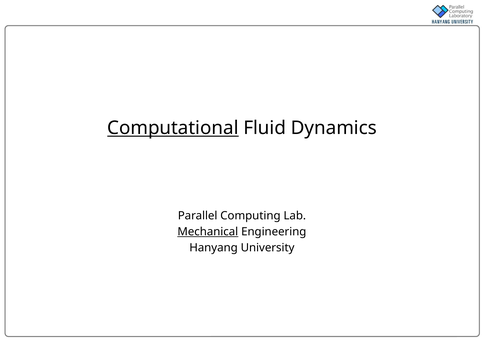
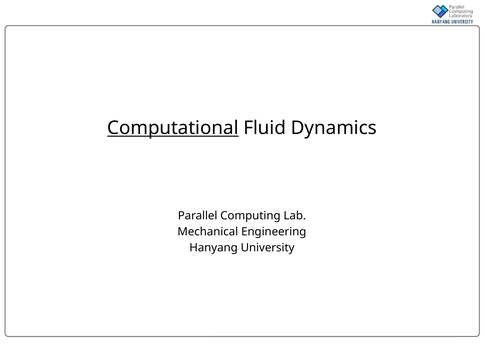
Mechanical underline: present -> none
